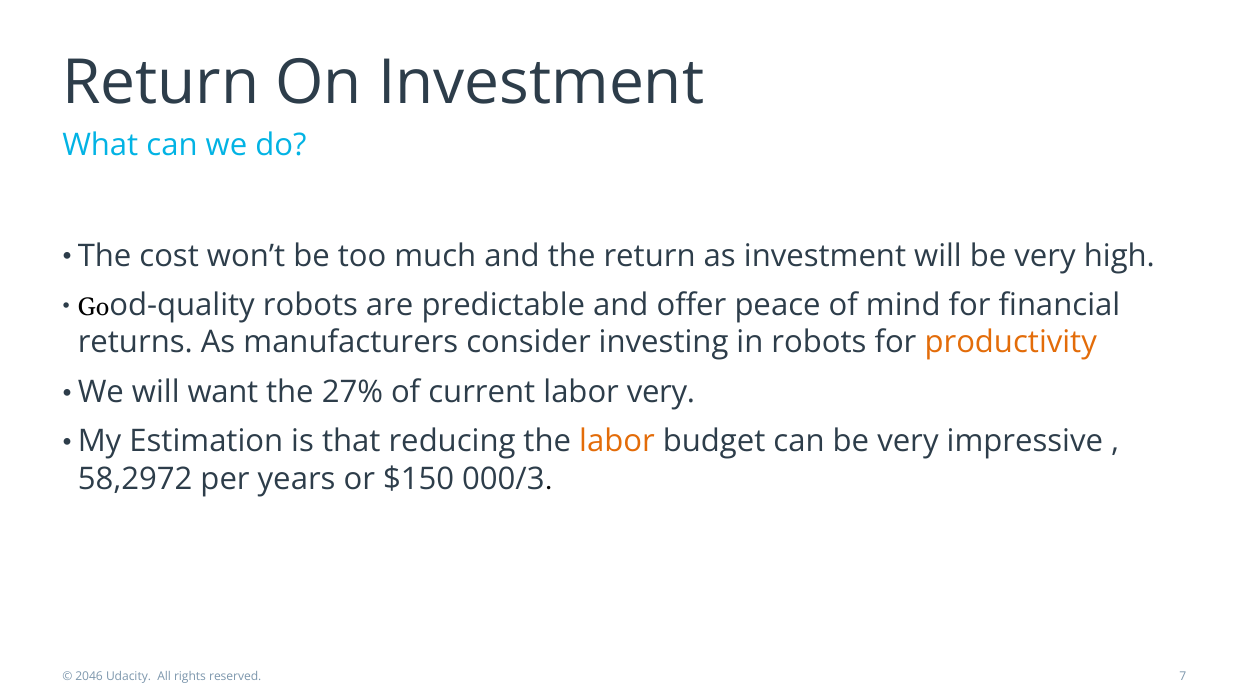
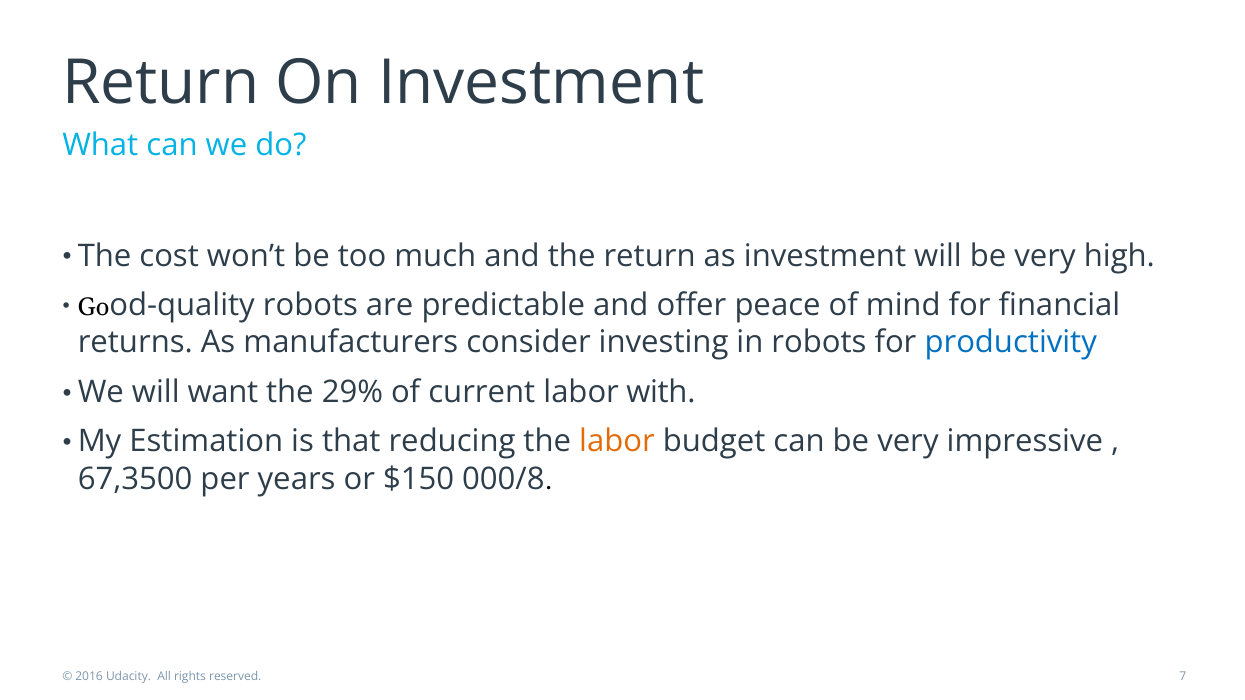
productivity colour: orange -> blue
27%: 27% -> 29%
labor very: very -> with
58,2972: 58,2972 -> 67,3500
000/3: 000/3 -> 000/8
2046: 2046 -> 2016
